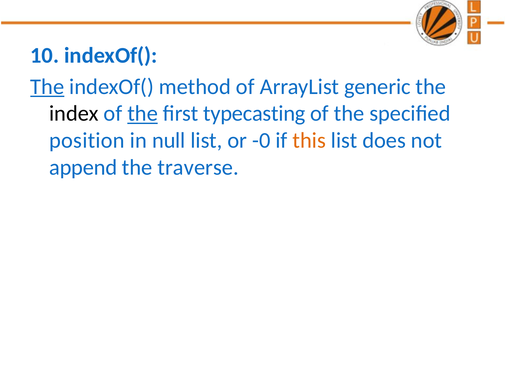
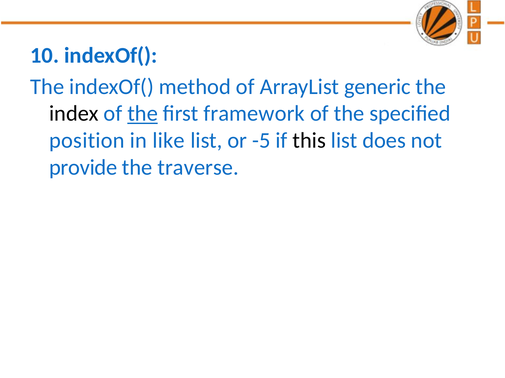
The at (47, 87) underline: present -> none
typecasting: typecasting -> framework
null: null -> like
-0: -0 -> -5
this colour: orange -> black
append: append -> provide
